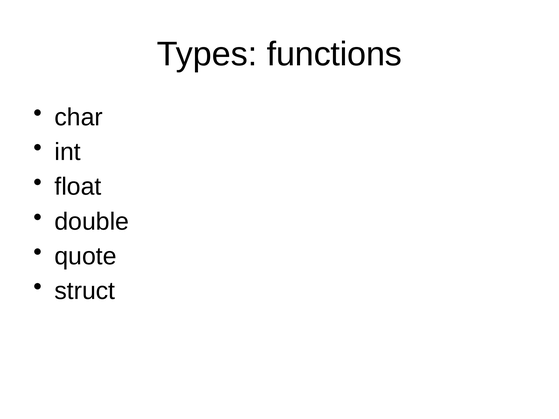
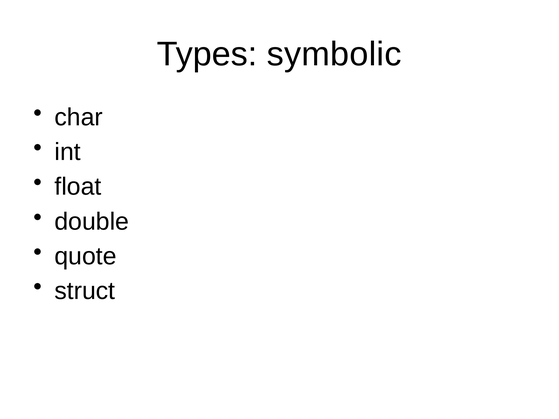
functions: functions -> symbolic
